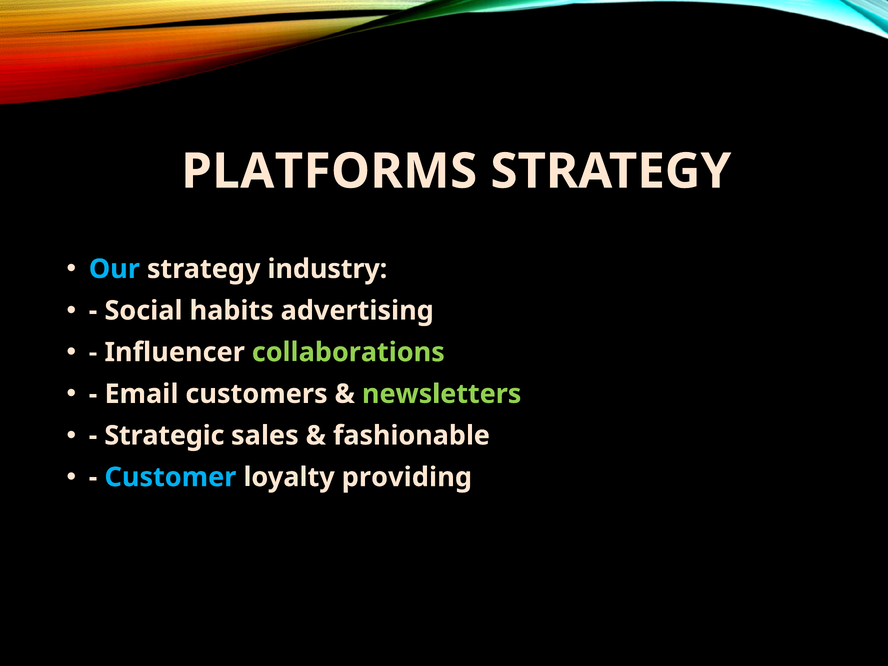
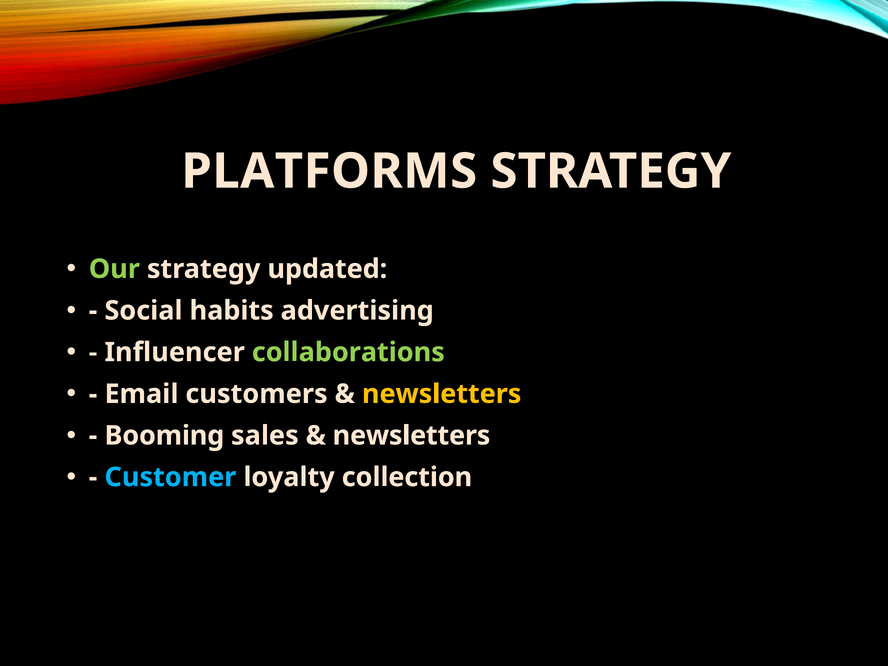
Our colour: light blue -> light green
industry: industry -> updated
newsletters at (442, 394) colour: light green -> yellow
Strategic: Strategic -> Booming
fashionable at (411, 436): fashionable -> newsletters
providing: providing -> collection
